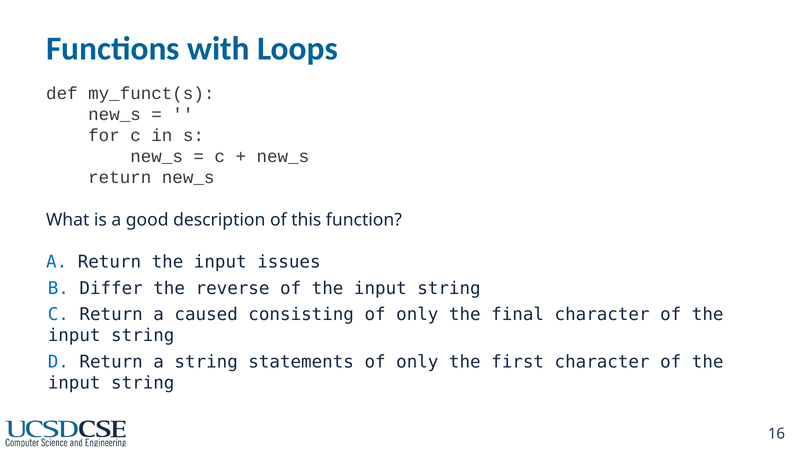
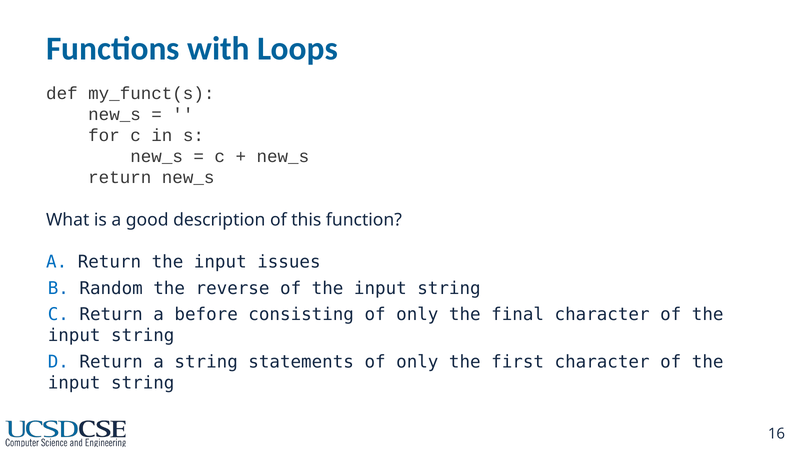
Differ: Differ -> Random
caused: caused -> before
